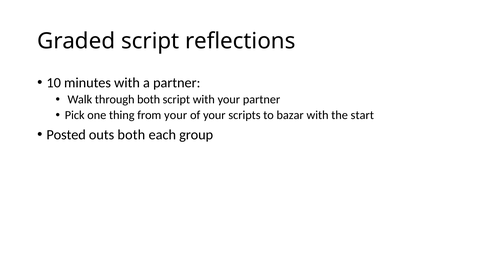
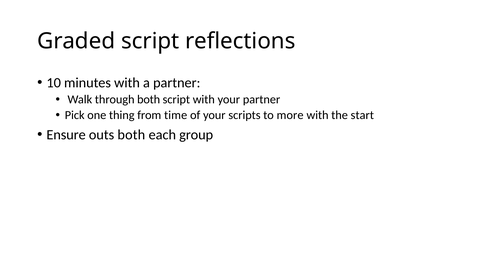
from your: your -> time
bazar: bazar -> more
Posted: Posted -> Ensure
